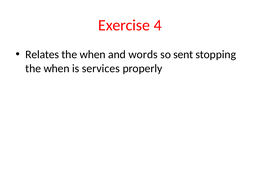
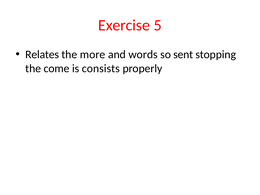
4: 4 -> 5
when at (93, 55): when -> more
when at (57, 68): when -> come
services: services -> consists
